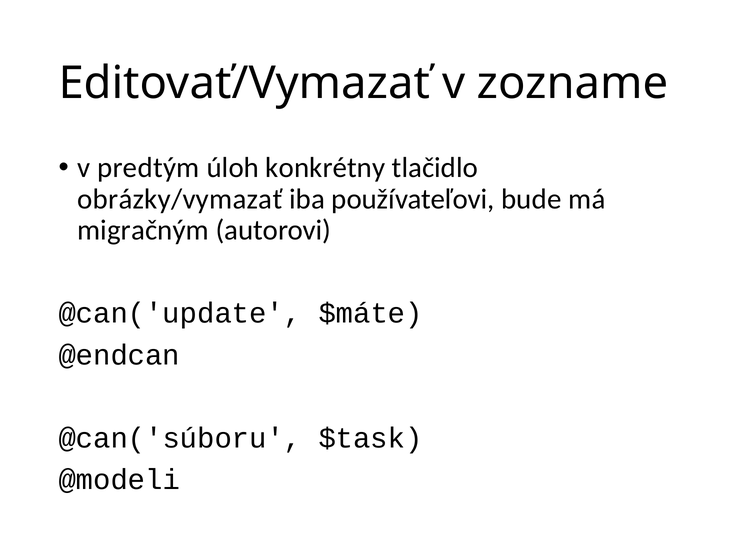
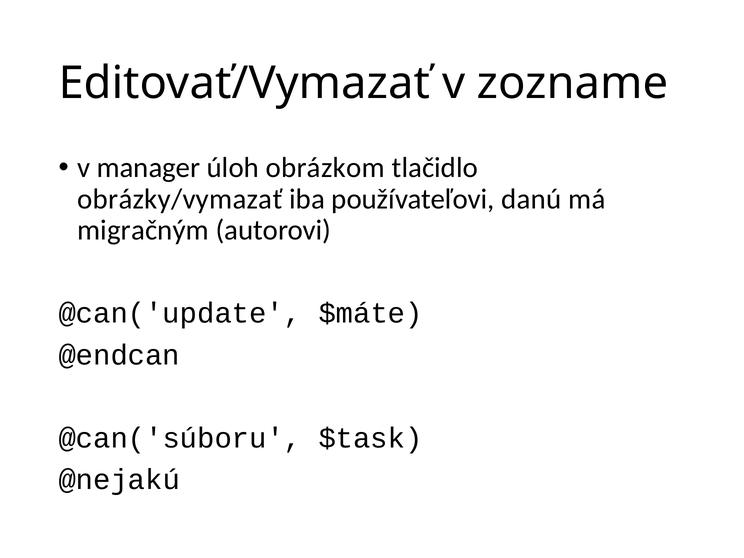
predtým: predtým -> manager
konkrétny: konkrétny -> obrázkom
bude: bude -> danú
@modeli: @modeli -> @nejakú
